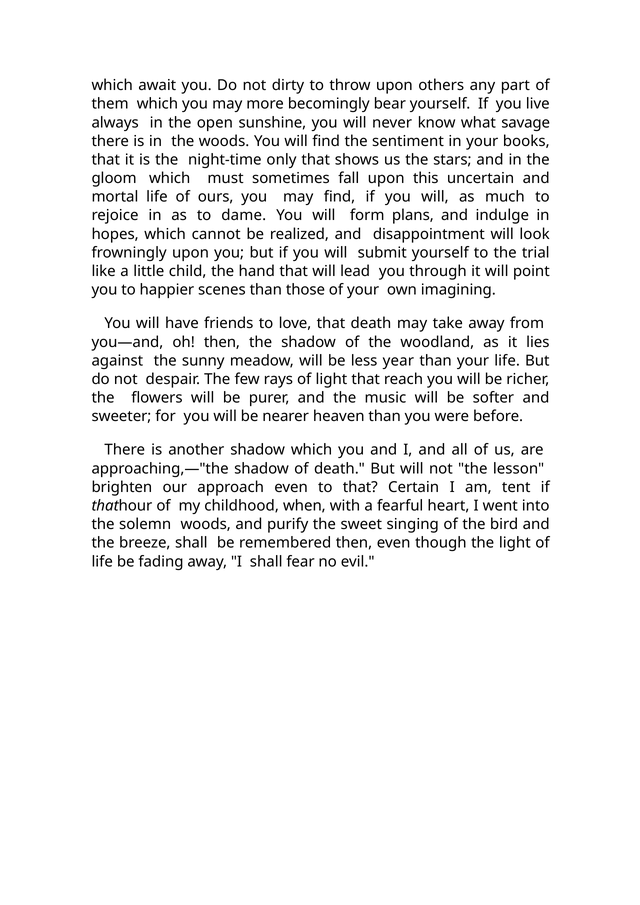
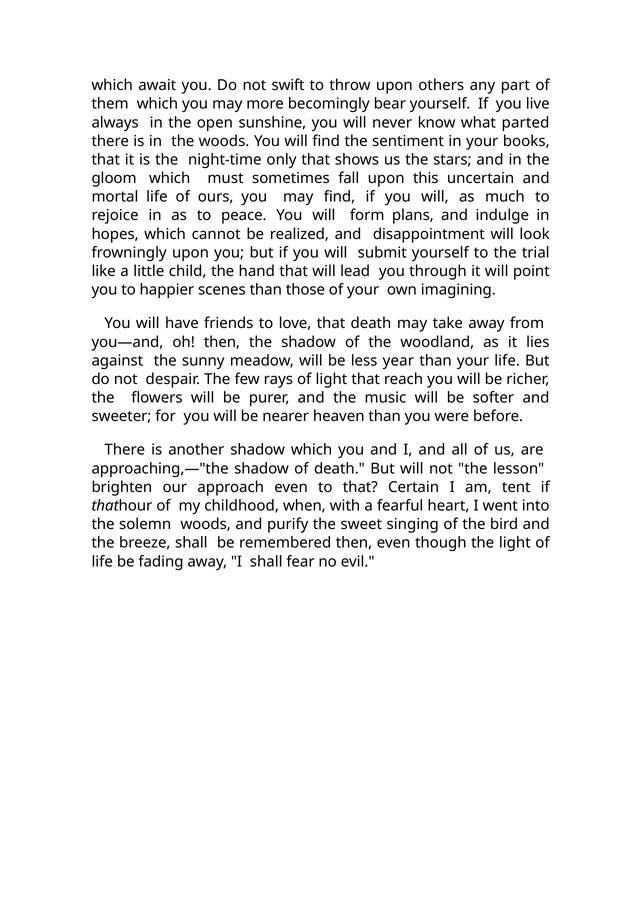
dirty: dirty -> swift
savage: savage -> parted
dame: dame -> peace
